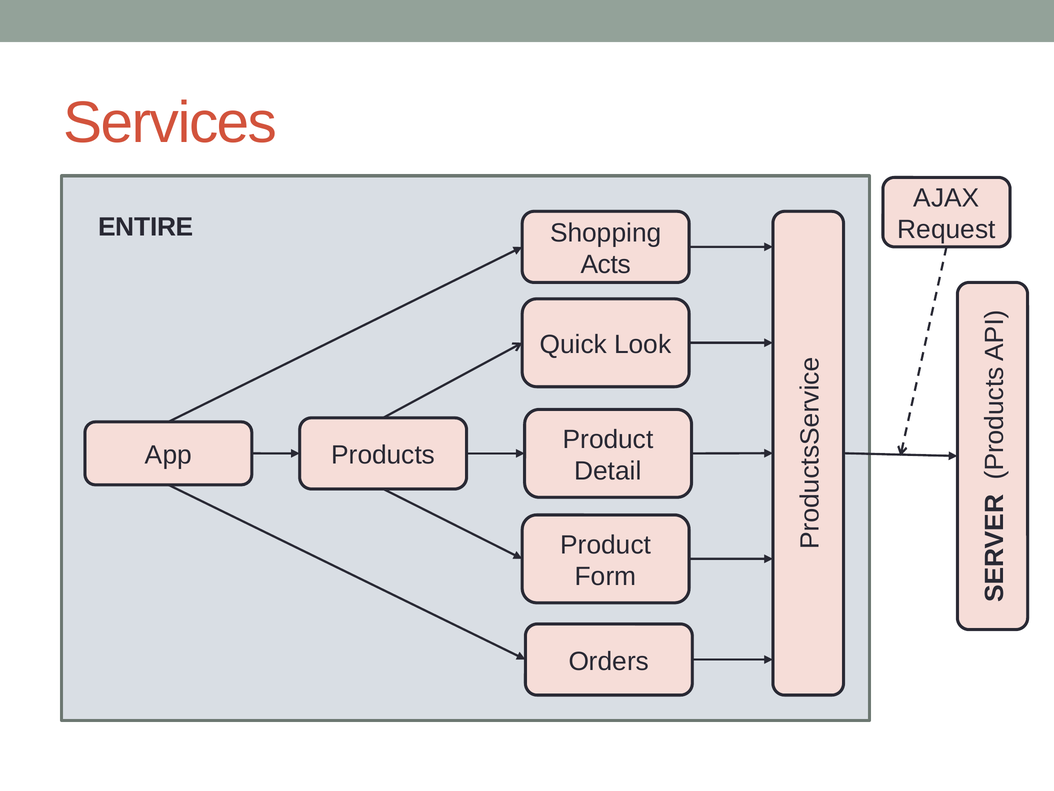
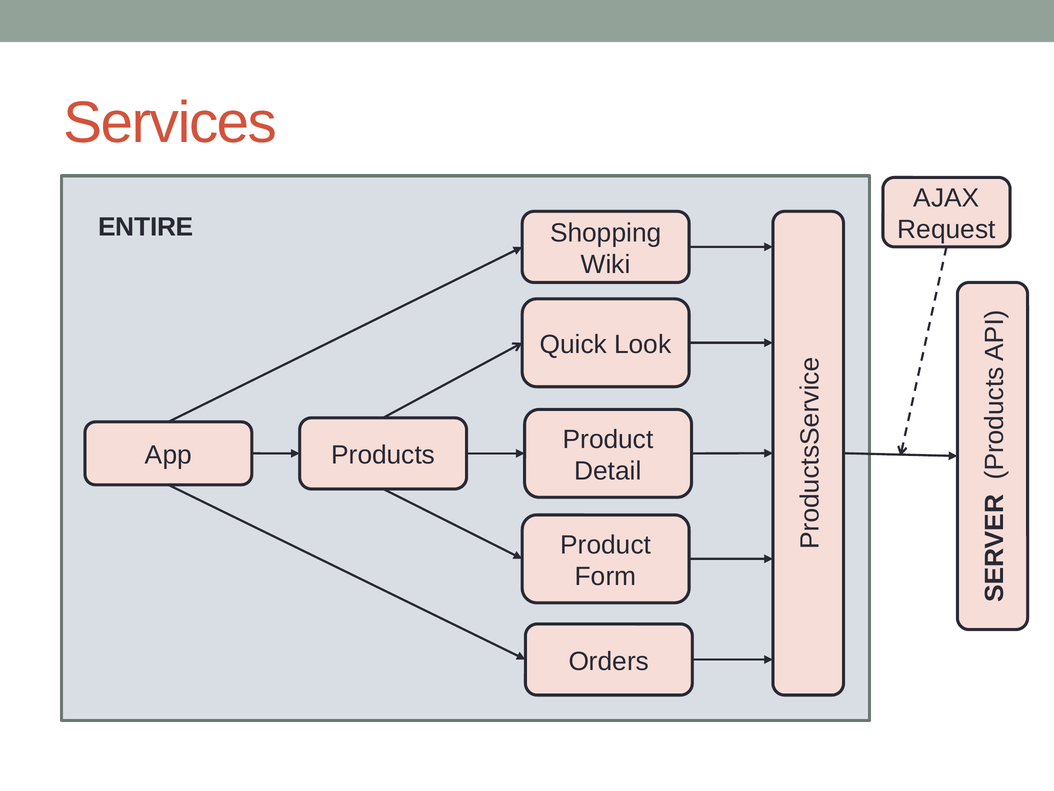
Acts: Acts -> Wiki
